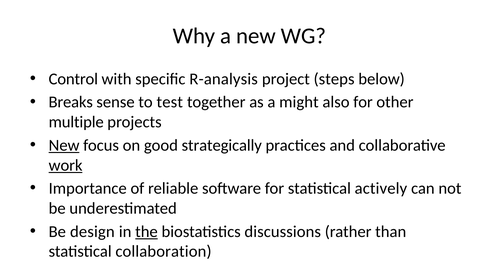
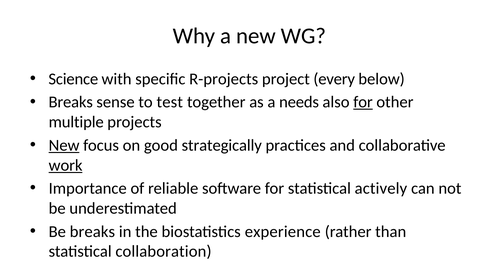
Control: Control -> Science
R-analysis: R-analysis -> R-projects
steps: steps -> every
might: might -> needs
for at (363, 102) underline: none -> present
Be design: design -> breaks
the underline: present -> none
discussions: discussions -> experience
